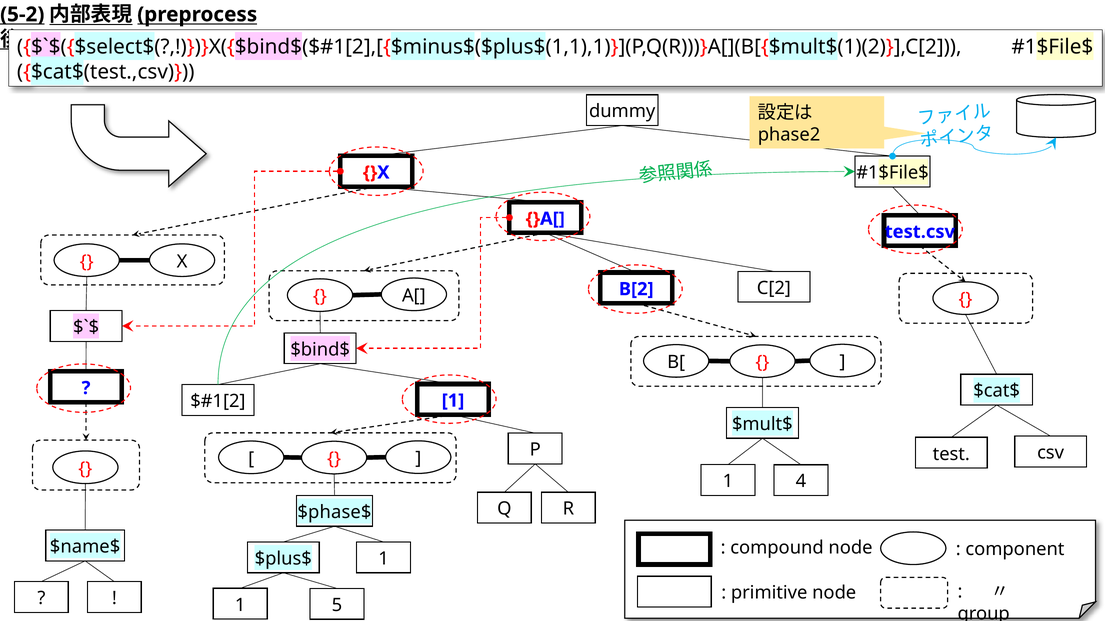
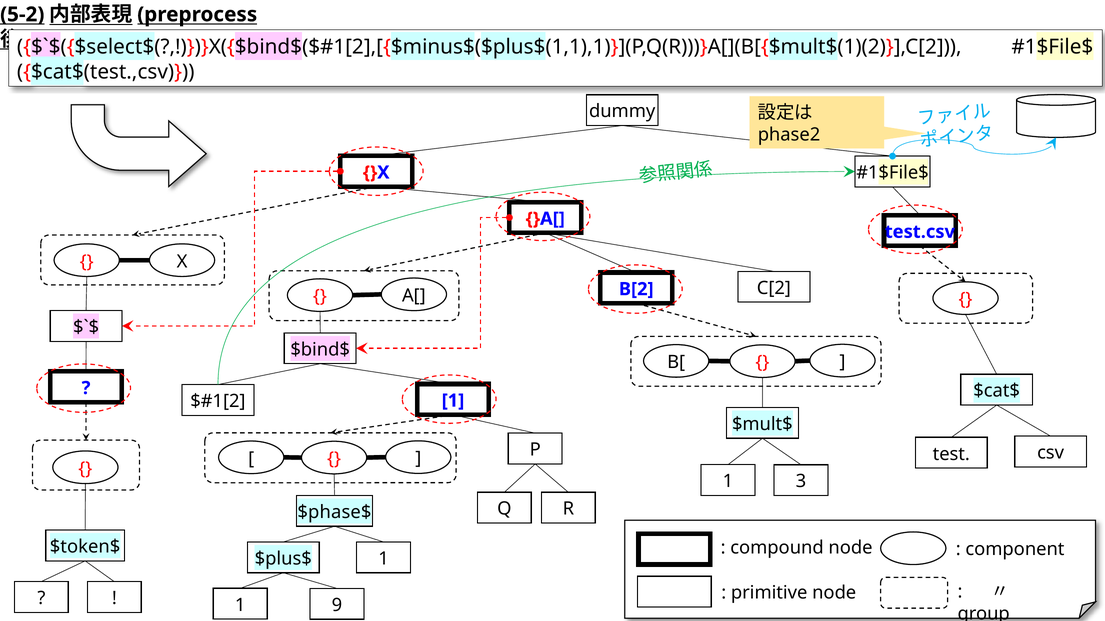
4: 4 -> 3
$name$: $name$ -> $token$
5: 5 -> 9
